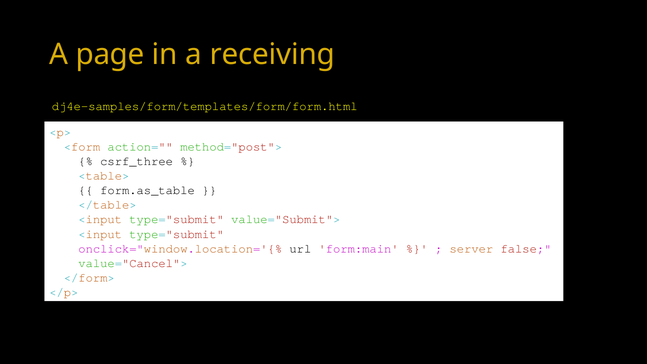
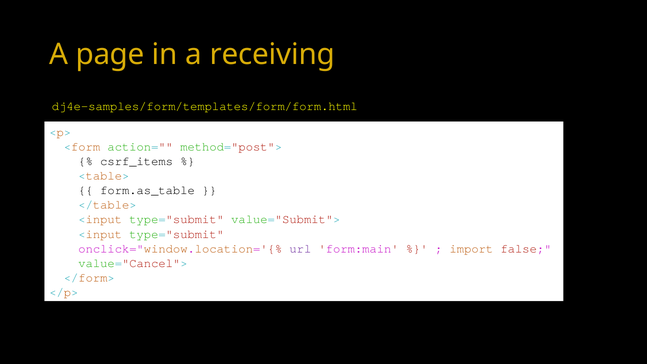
csrf_three: csrf_three -> csrf_items
url colour: black -> purple
server: server -> import
